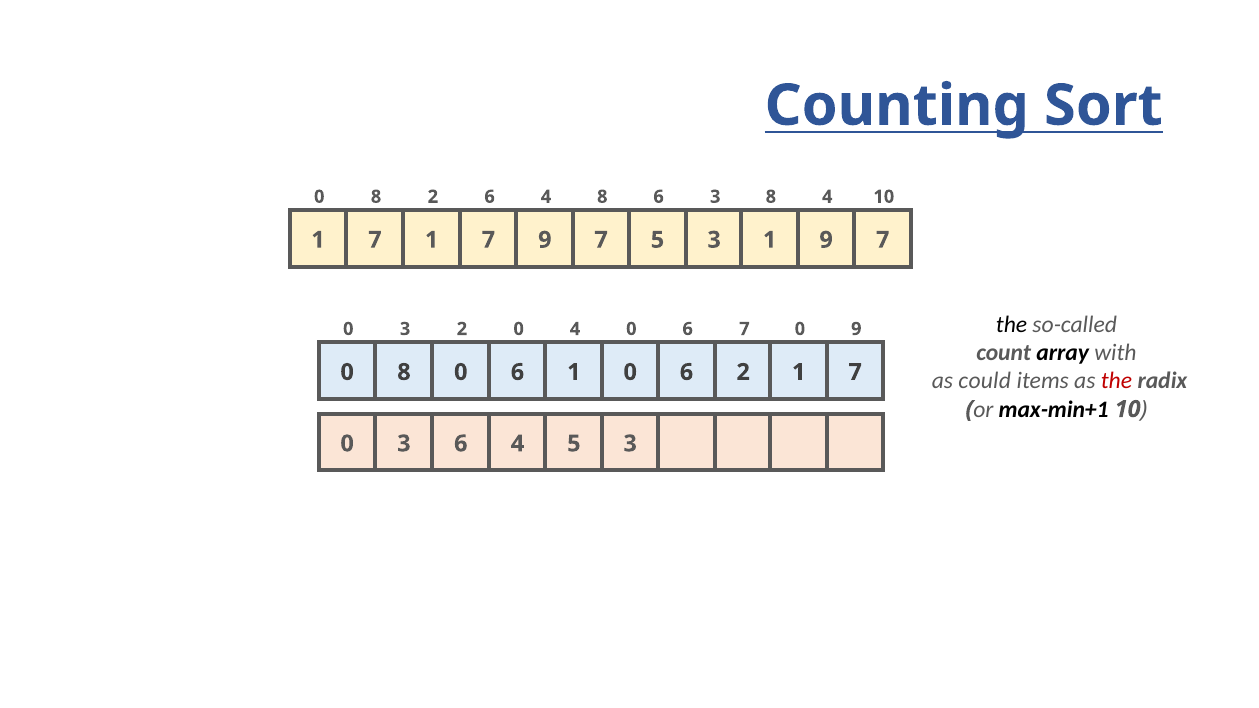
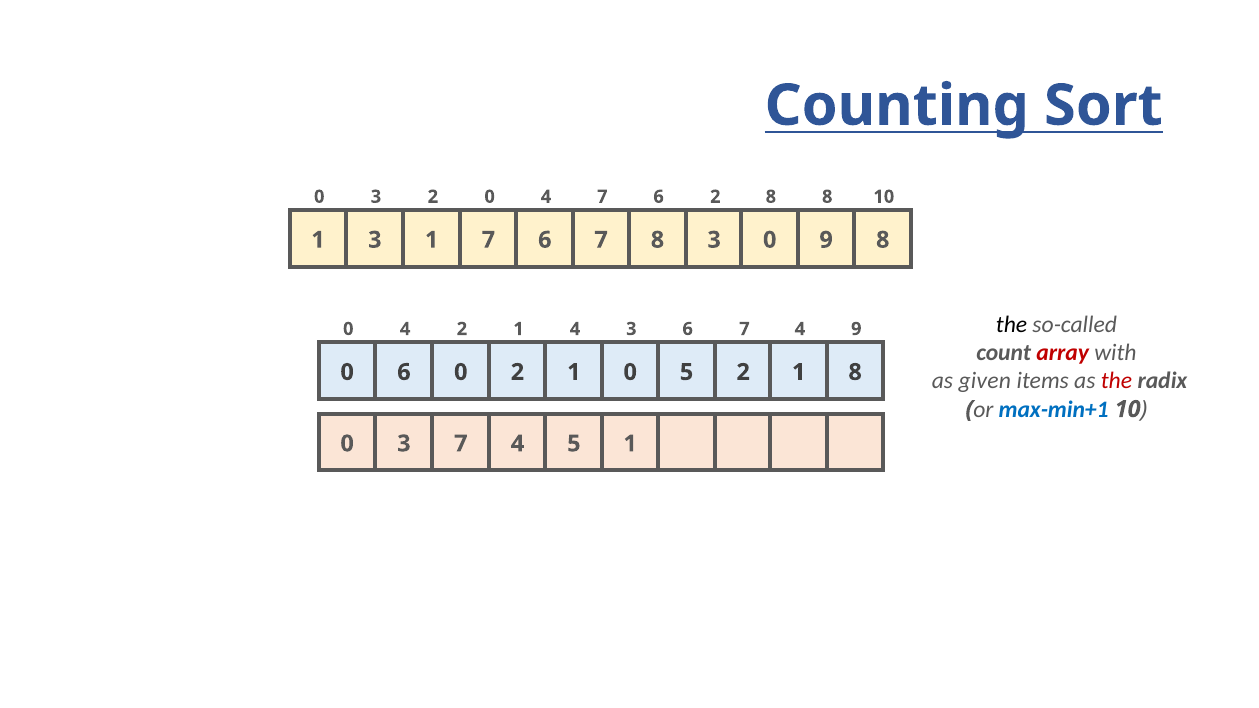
8 at (376, 197): 8 -> 3
2 6: 6 -> 0
4 8: 8 -> 7
6 3: 3 -> 2
8 4: 4 -> 8
7 at (375, 240): 7 -> 3
1 7 9: 9 -> 6
7 5: 5 -> 8
1 at (770, 240): 1 -> 0
7 at (883, 240): 7 -> 8
3 at (405, 329): 3 -> 4
0 at (519, 329): 0 -> 1
4 0: 0 -> 3
6 7 0: 0 -> 4
array colour: black -> red
8 at (404, 372): 8 -> 6
6 at (517, 372): 6 -> 2
1 0 6: 6 -> 5
2 1 7: 7 -> 8
could: could -> given
max-min+1 colour: black -> blue
3 6: 6 -> 7
4 5 3: 3 -> 1
